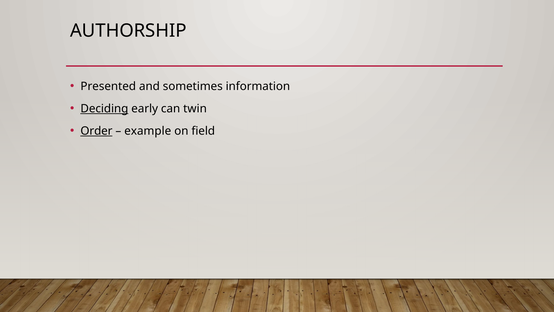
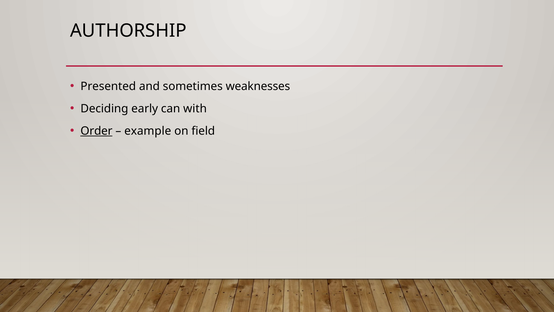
information: information -> weaknesses
Deciding underline: present -> none
twin: twin -> with
